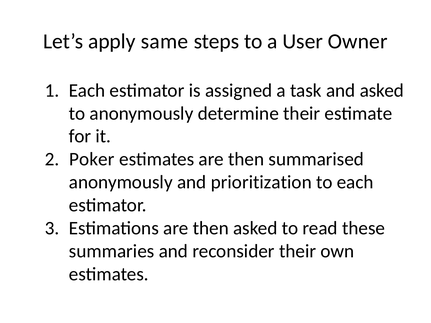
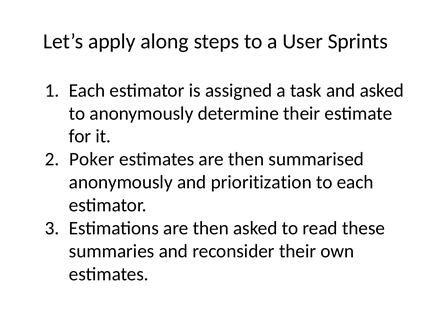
same: same -> along
Owner: Owner -> Sprints
